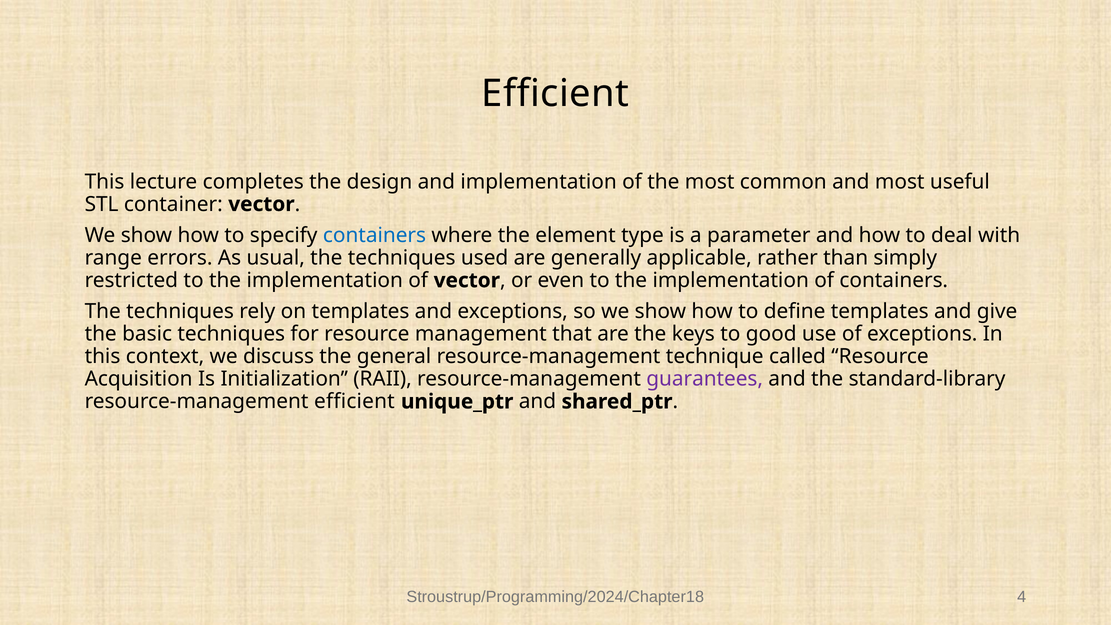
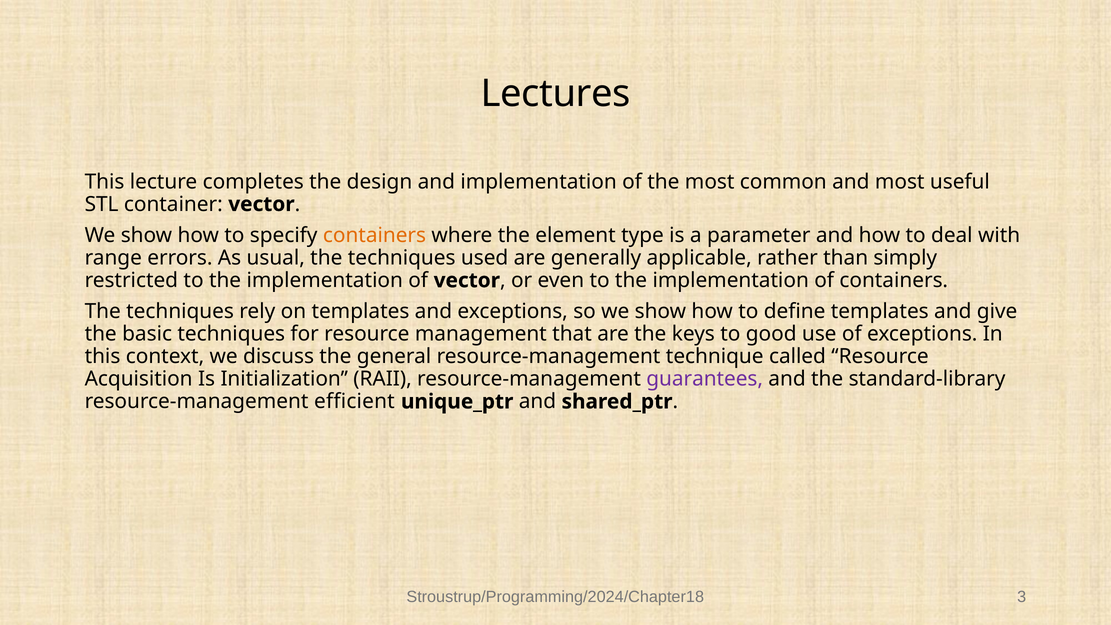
Efficient at (555, 93): Efficient -> Lectures
containers at (375, 235) colour: blue -> orange
4: 4 -> 3
